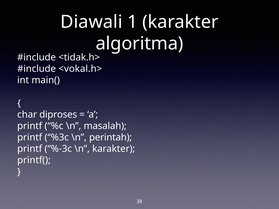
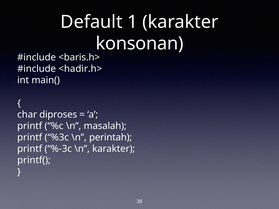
Diawali: Diawali -> Default
algoritma: algoritma -> konsonan
<tidak.h>: <tidak.h> -> <baris.h>
<vokal.h>: <vokal.h> -> <hadir.h>
